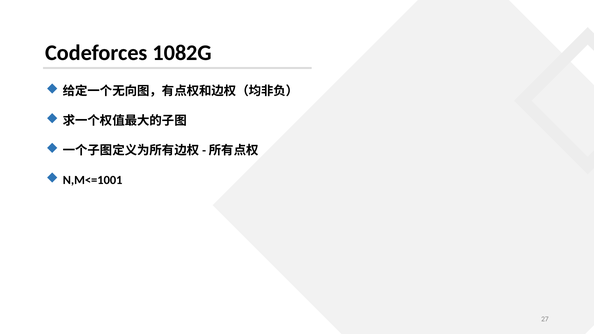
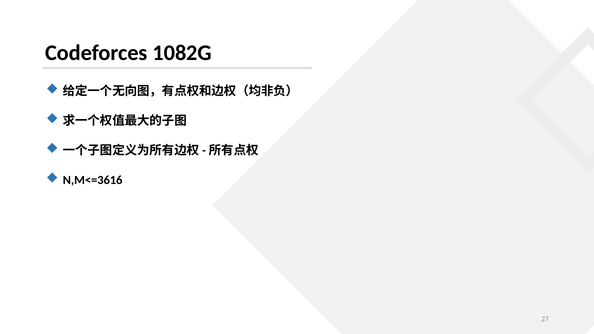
N,M<=1001: N,M<=1001 -> N,M<=3616
